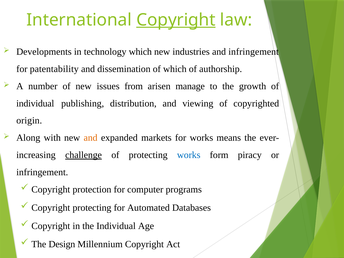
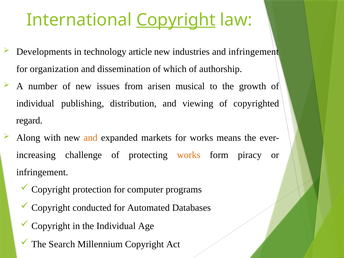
technology which: which -> article
patentability: patentability -> organization
manage: manage -> musical
origin: origin -> regard
challenge underline: present -> none
works at (189, 155) colour: blue -> orange
Copyright protecting: protecting -> conducted
Design: Design -> Search
